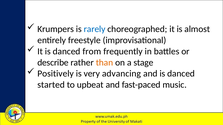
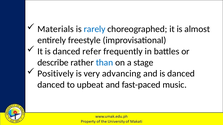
Krumpers: Krumpers -> Materials
from: from -> refer
than colour: orange -> blue
started at (51, 85): started -> danced
